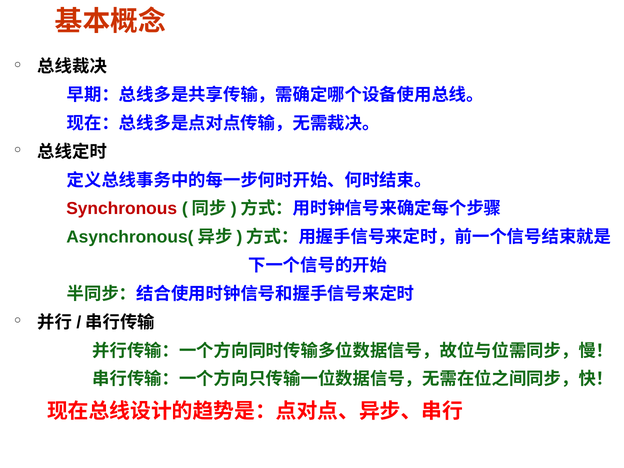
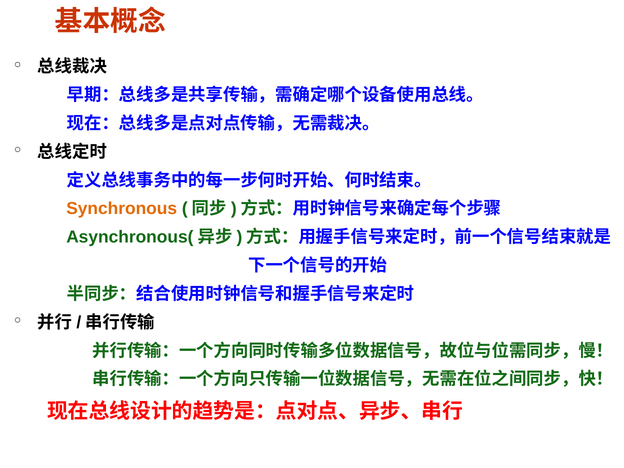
Synchronous colour: red -> orange
